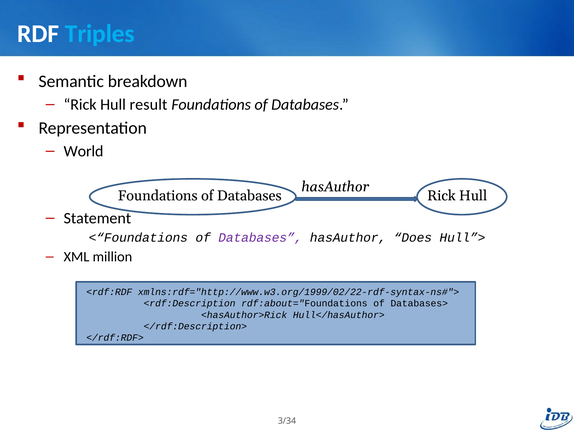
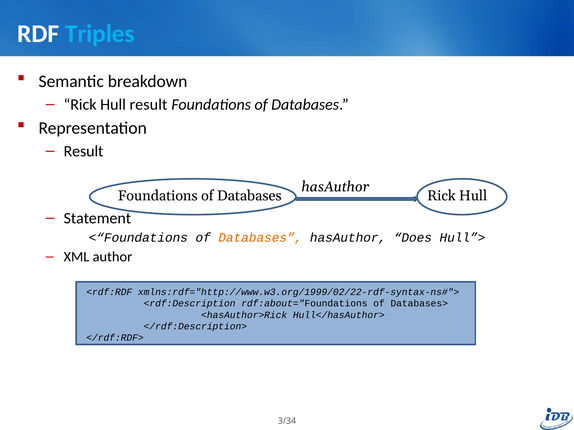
World at (84, 151): World -> Result
Databases at (260, 238) colour: purple -> orange
million: million -> author
